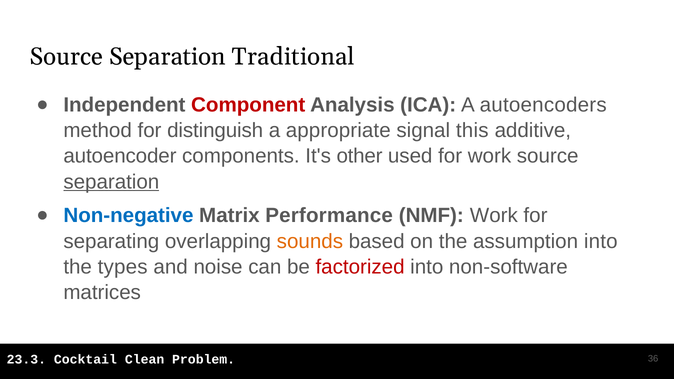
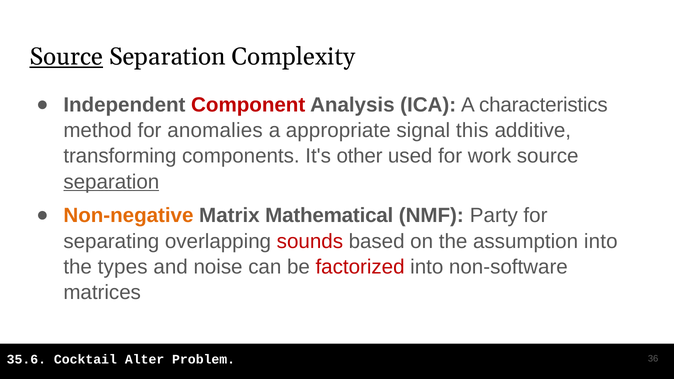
Source at (66, 57) underline: none -> present
Traditional: Traditional -> Complexity
autoencoders: autoencoders -> characteristics
distinguish: distinguish -> anomalies
autoencoder: autoencoder -> transforming
Non-negative colour: blue -> orange
Performance: Performance -> Mathematical
NMF Work: Work -> Party
sounds colour: orange -> red
23.3: 23.3 -> 35.6
Clean: Clean -> Alter
